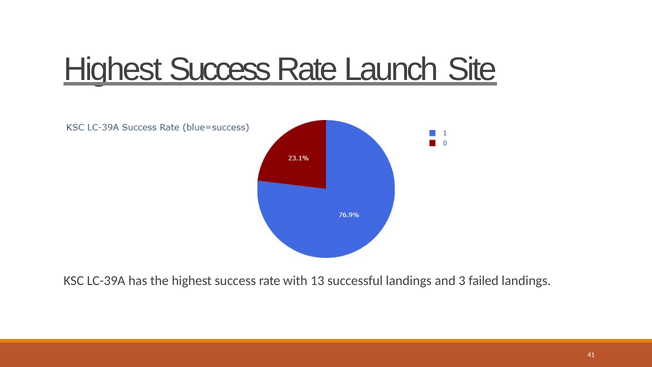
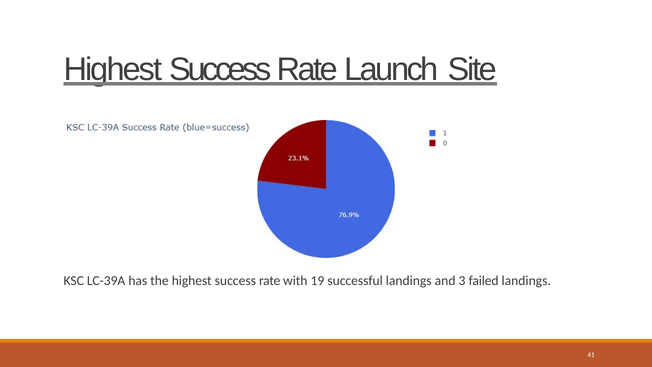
13: 13 -> 19
